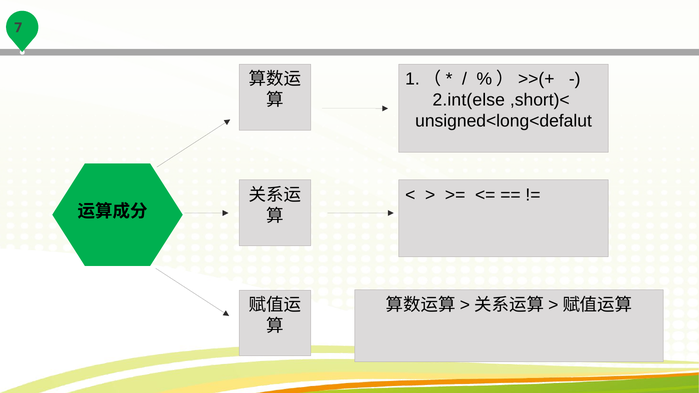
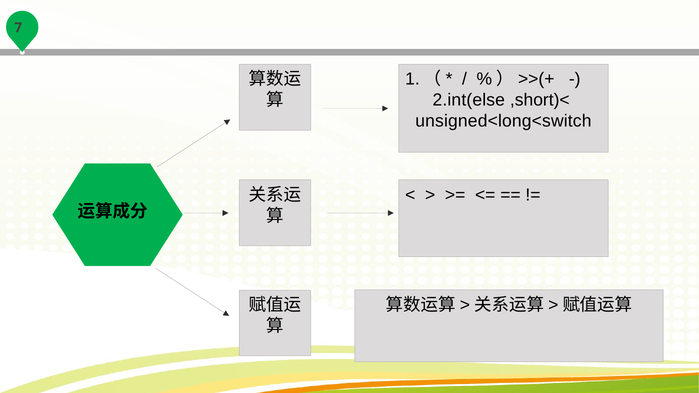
unsigned<long<defalut: unsigned<long<defalut -> unsigned<long<switch
